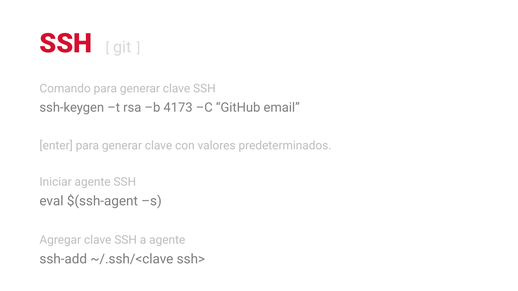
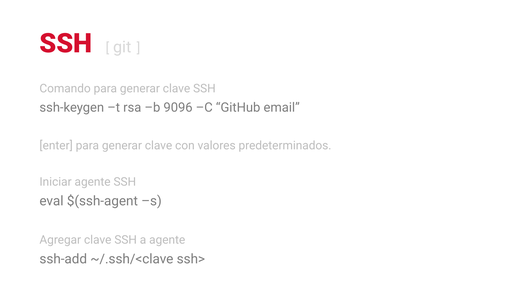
4173: 4173 -> 9096
